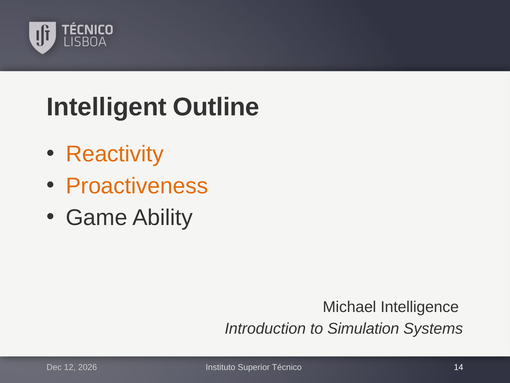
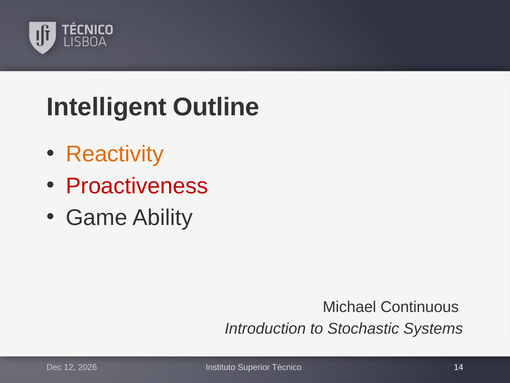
Proactiveness colour: orange -> red
Intelligence: Intelligence -> Continuous
Simulation: Simulation -> Stochastic
